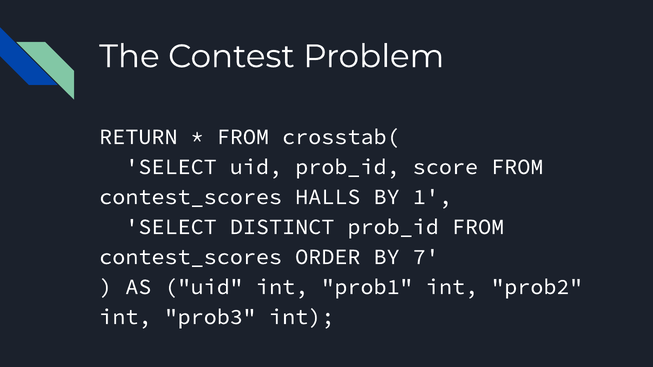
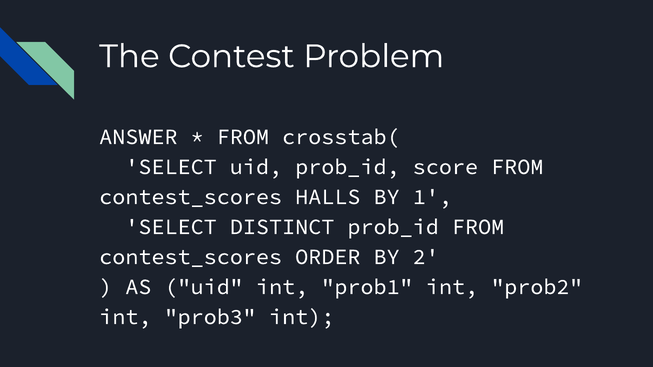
RETURN: RETURN -> ANSWER
7: 7 -> 2
